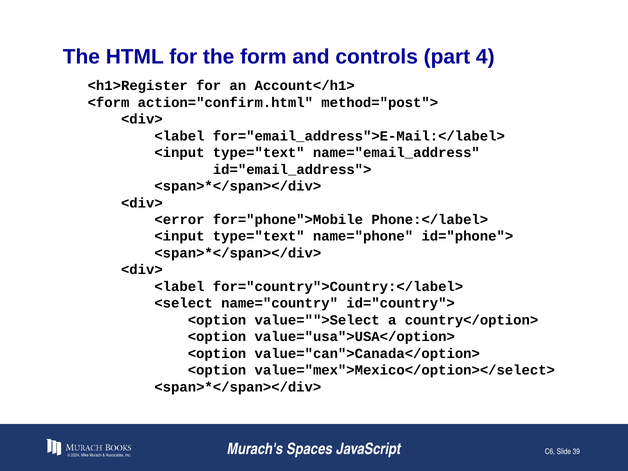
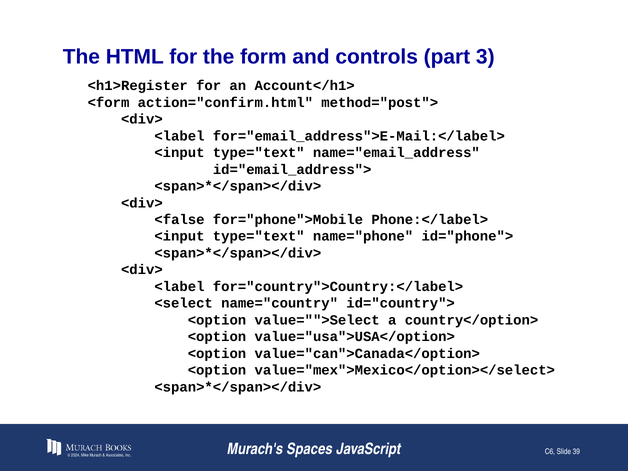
4: 4 -> 3
<error: <error -> <false
